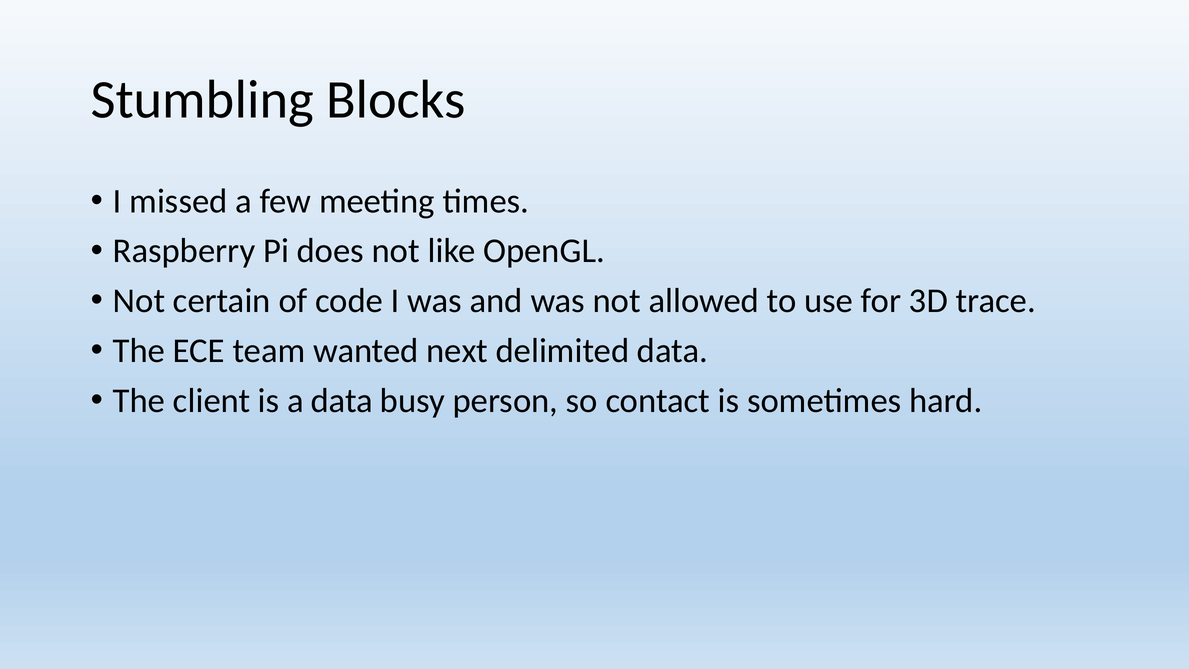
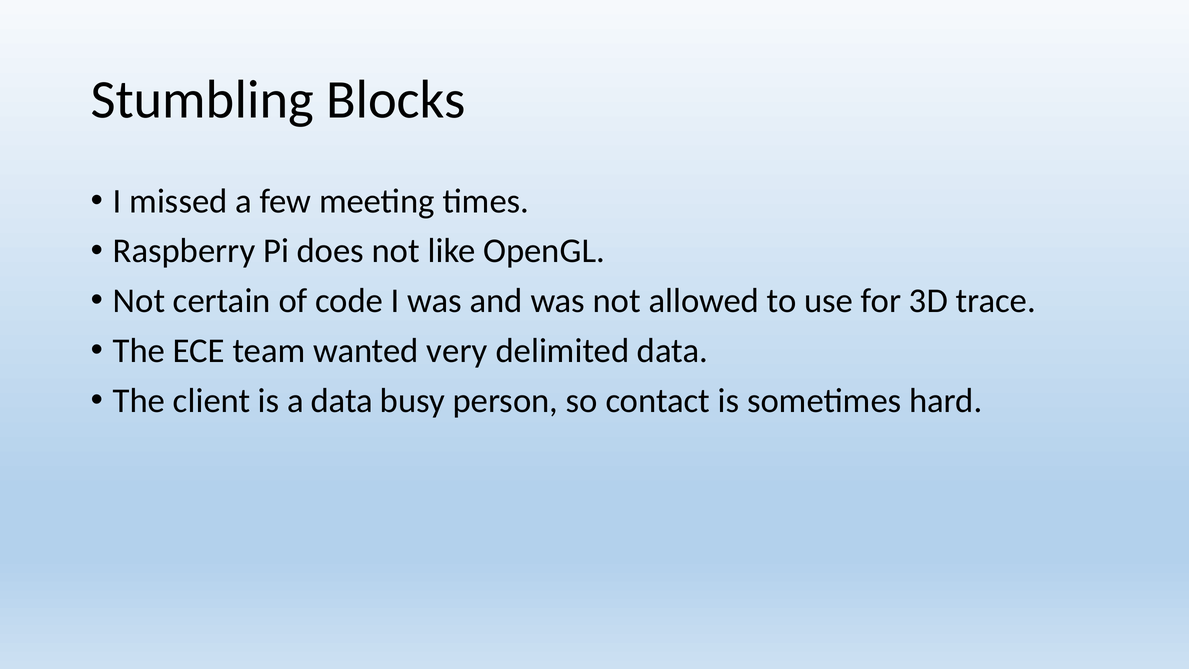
next: next -> very
